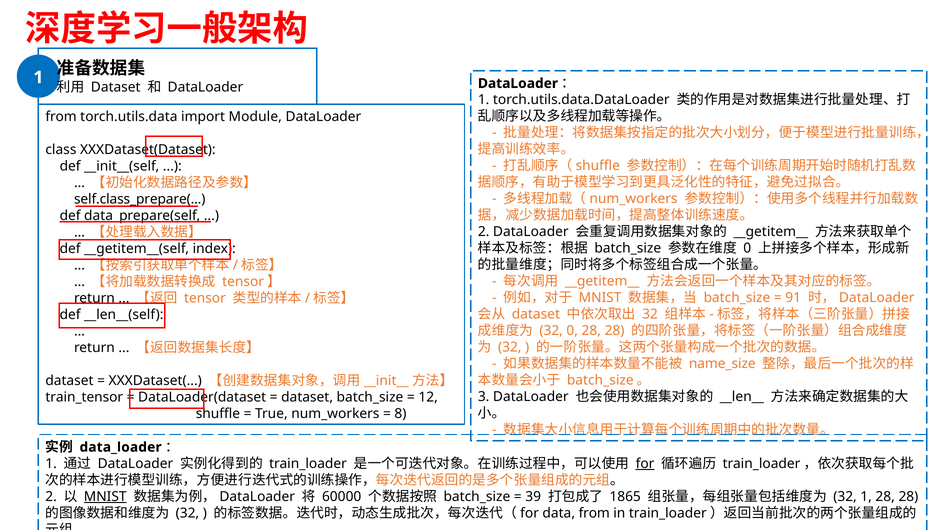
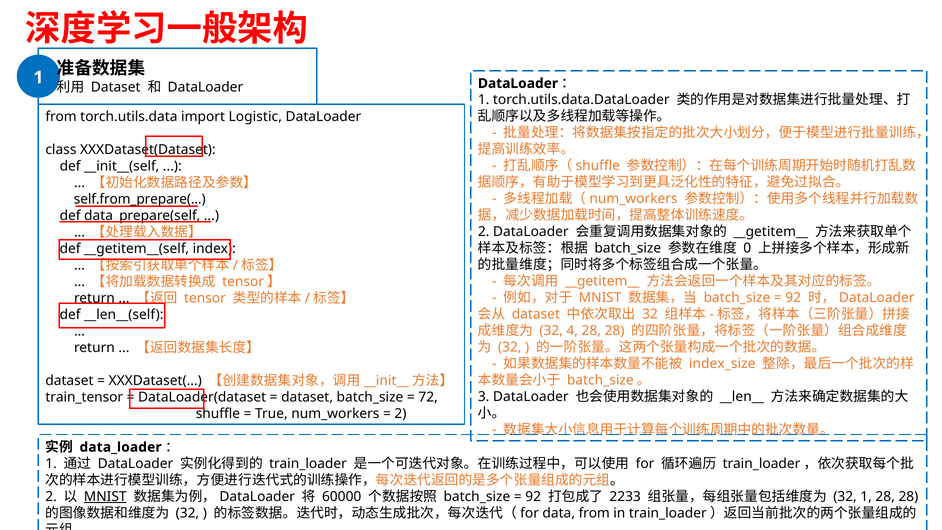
Module: Module -> Logistic
self.class_prepare(: self.class_prepare( -> self.from_prepare(
91 at (793, 298): 91 -> 92
32 0: 0 -> 4
name_size: name_size -> index_size
12: 12 -> 72
8 at (400, 414): 8 -> 2
for underline: present -> none
39 at (533, 497): 39 -> 92
1865: 1865 -> 2233
